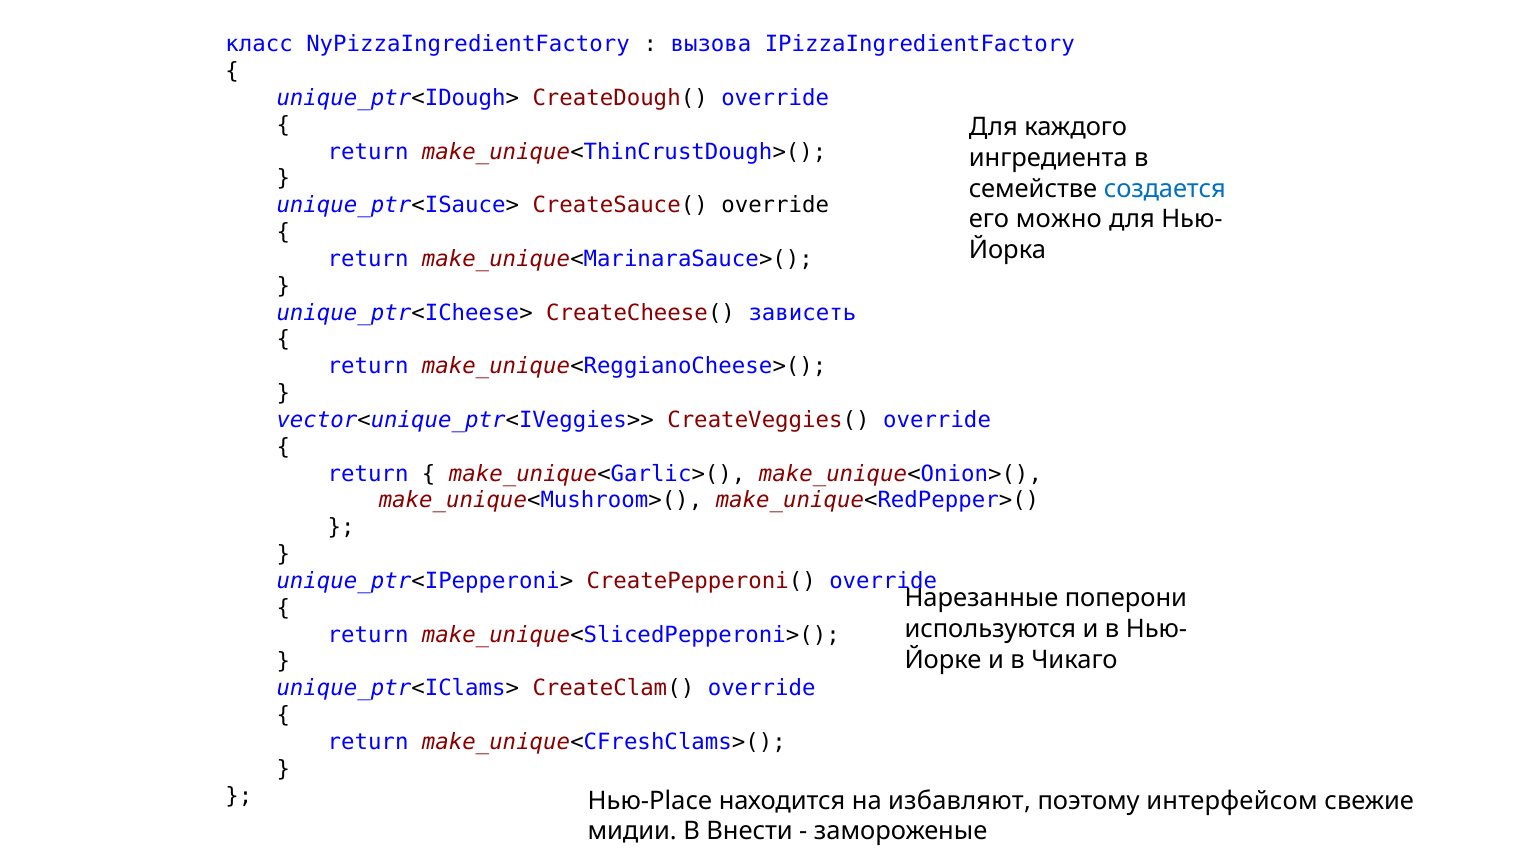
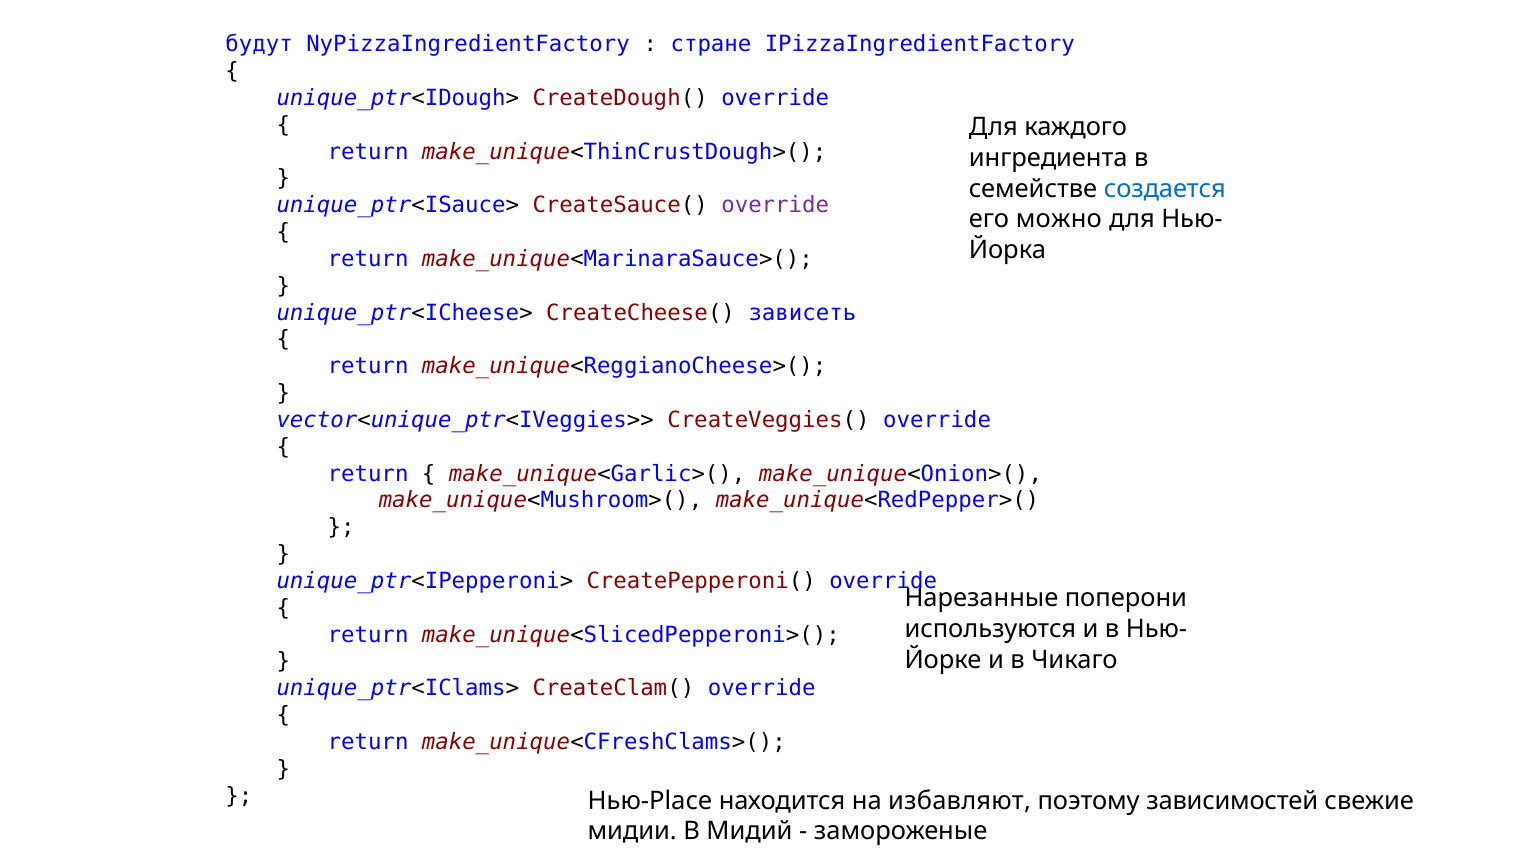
класс: класс -> будут
вызова: вызова -> стране
override at (775, 205) colour: black -> purple
интерфейсом: интерфейсом -> зависимостей
Внести: Внести -> Мидий
